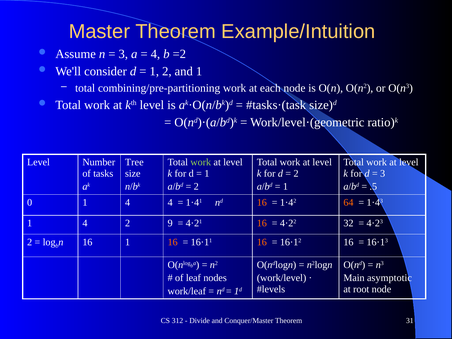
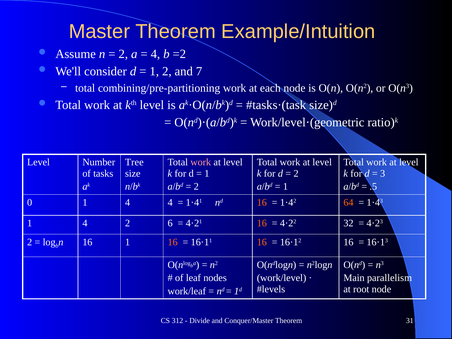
3 at (123, 54): 3 -> 2
and 1: 1 -> 7
work at (201, 162) colour: light green -> pink
9: 9 -> 6
asymptotic: asymptotic -> parallelism
